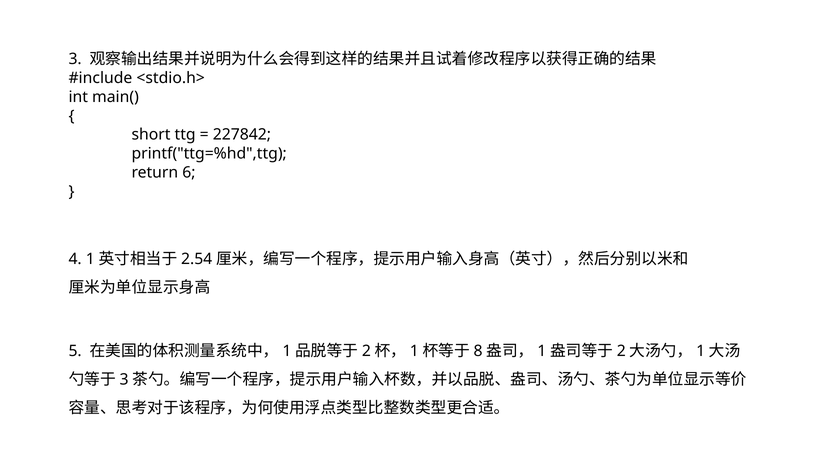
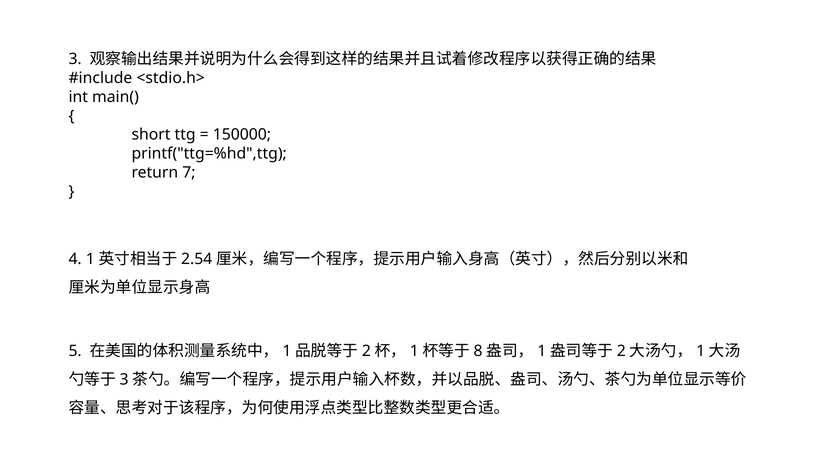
227842: 227842 -> 150000
6: 6 -> 7
